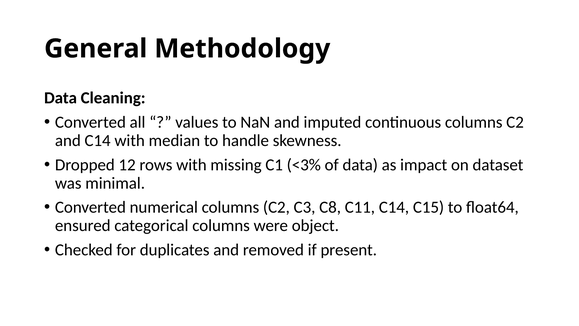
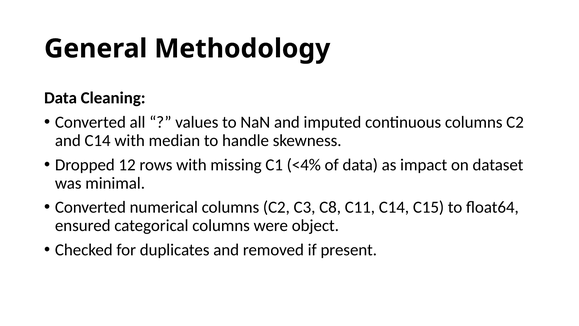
<3%: <3% -> <4%
